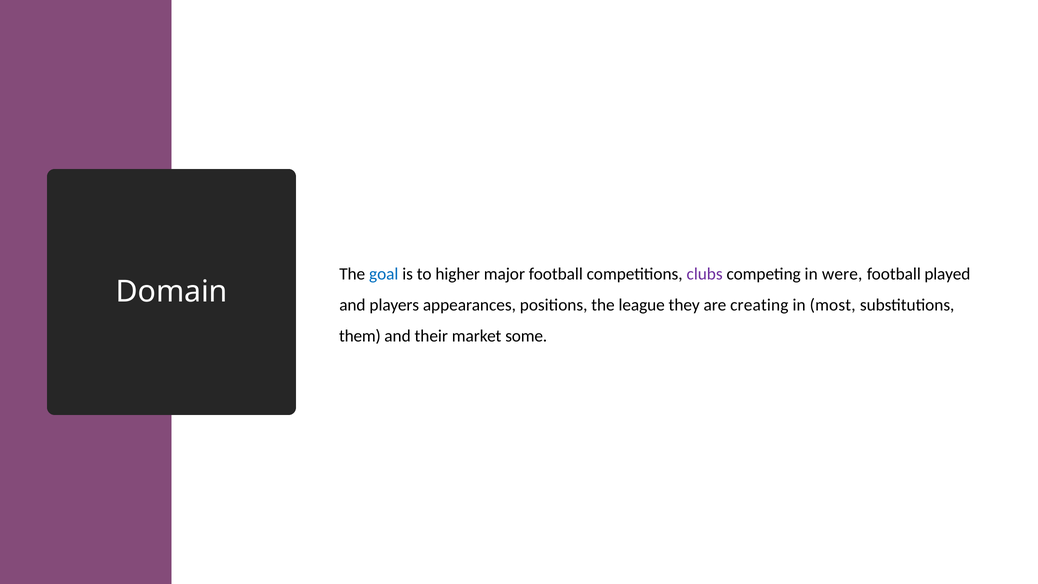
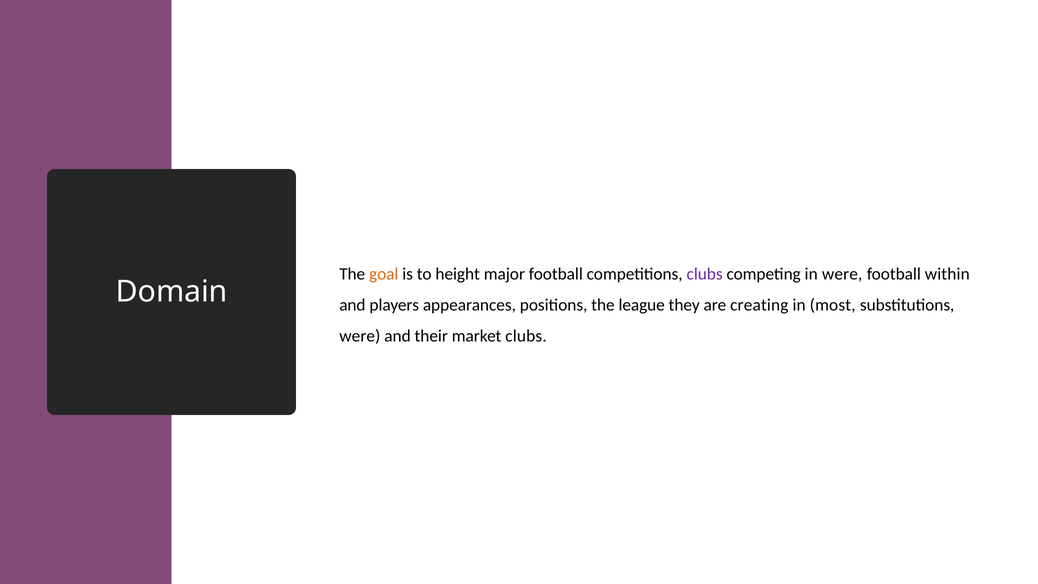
goal colour: blue -> orange
higher: higher -> height
played: played -> within
them at (360, 336): them -> were
market some: some -> clubs
